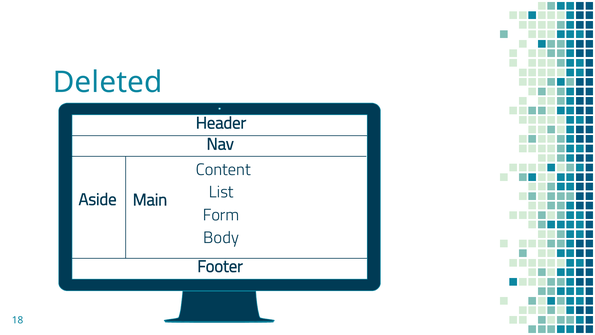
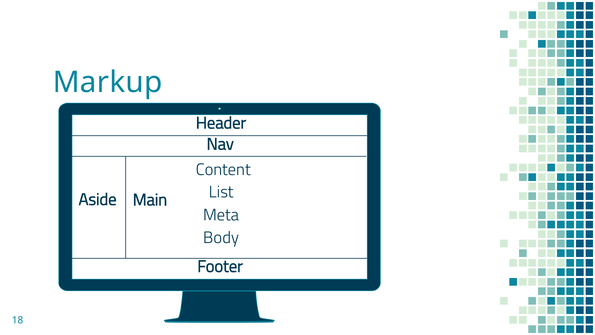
Deleted: Deleted -> Markup
Form: Form -> Meta
